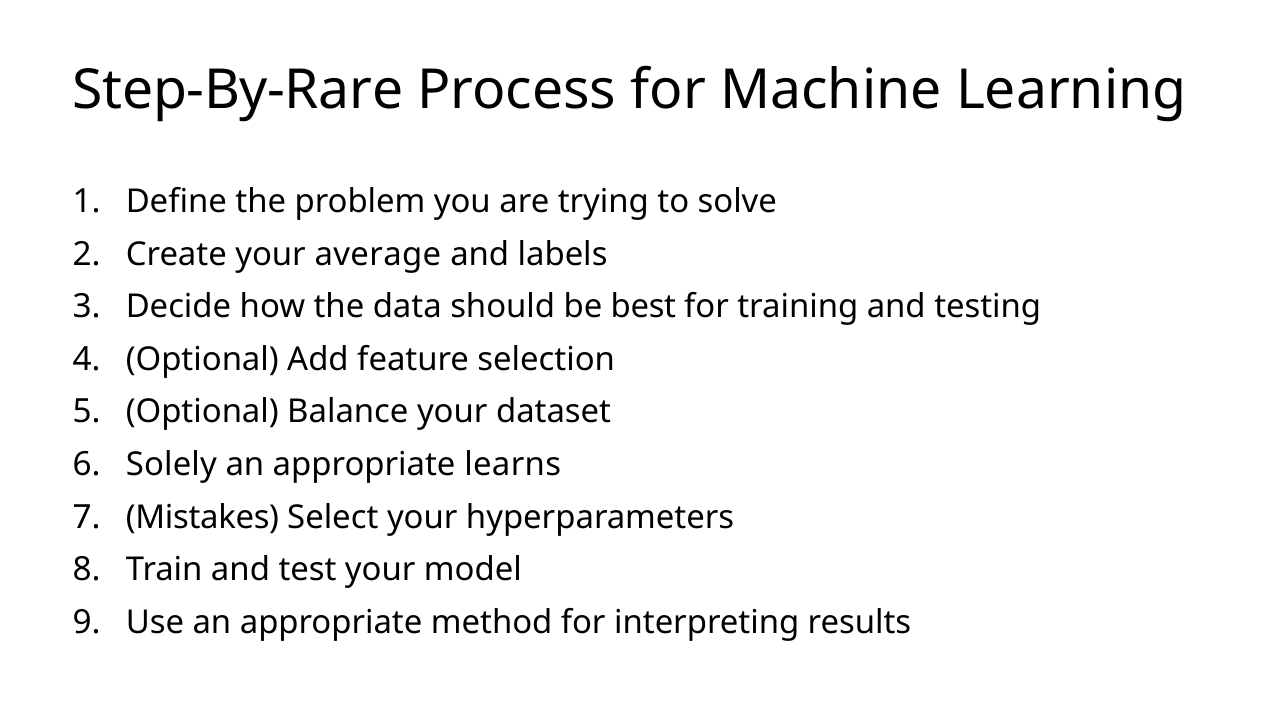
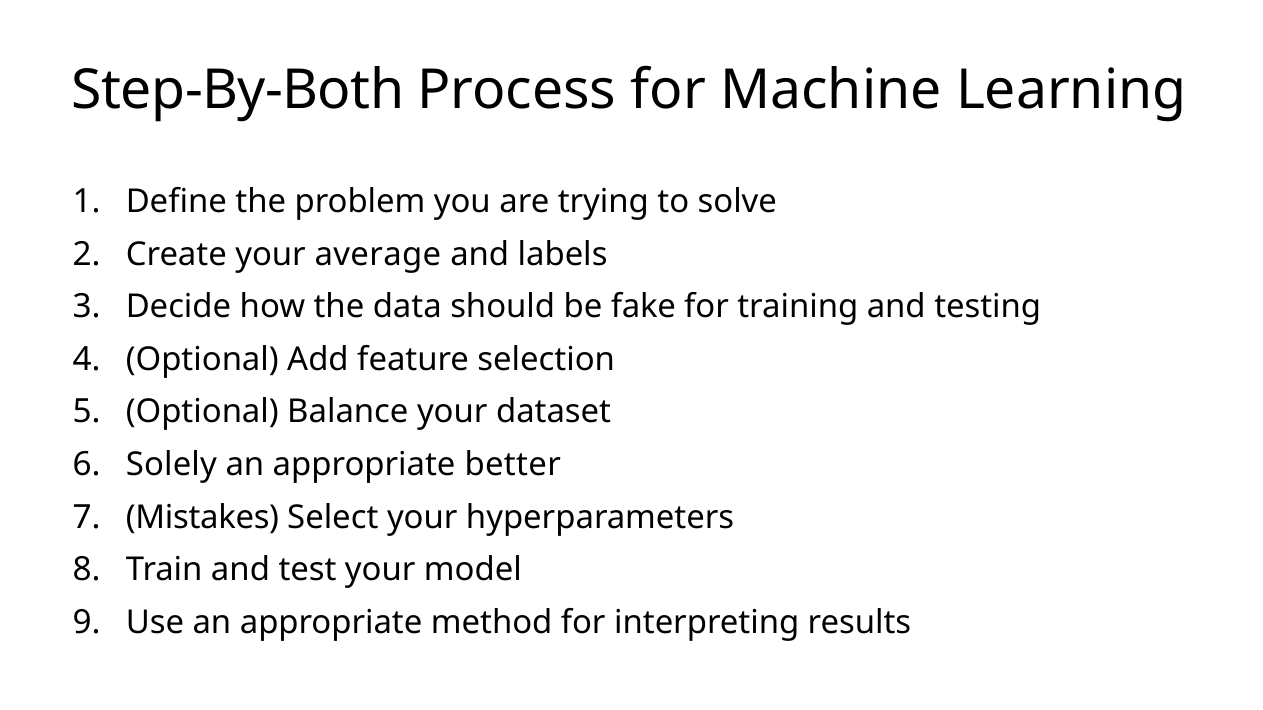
Step-By-Rare: Step-By-Rare -> Step-By-Both
best: best -> fake
learns: learns -> better
